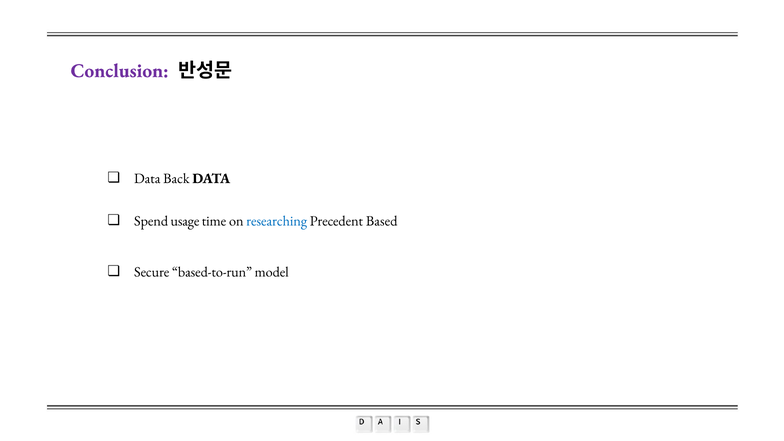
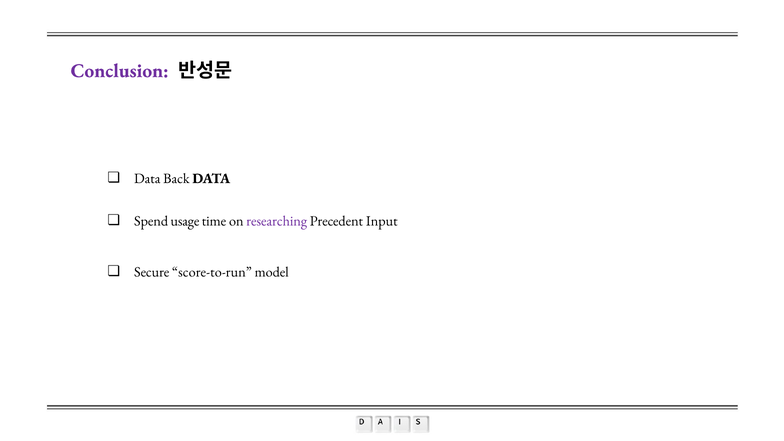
researching colour: blue -> purple
Based: Based -> Input
based-to-run: based-to-run -> score-to-run
